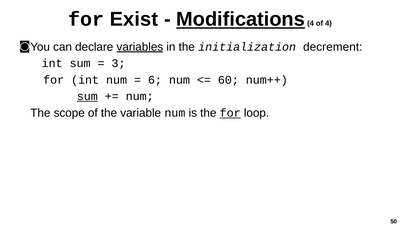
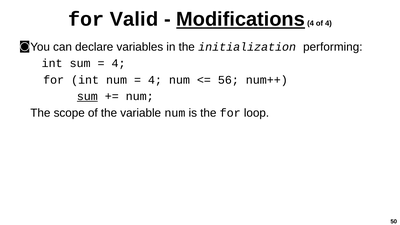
Exist: Exist -> Valid
variables underline: present -> none
decrement: decrement -> performing
3 at (119, 63): 3 -> 4
6 at (155, 80): 6 -> 4
60: 60 -> 56
for at (230, 113) underline: present -> none
